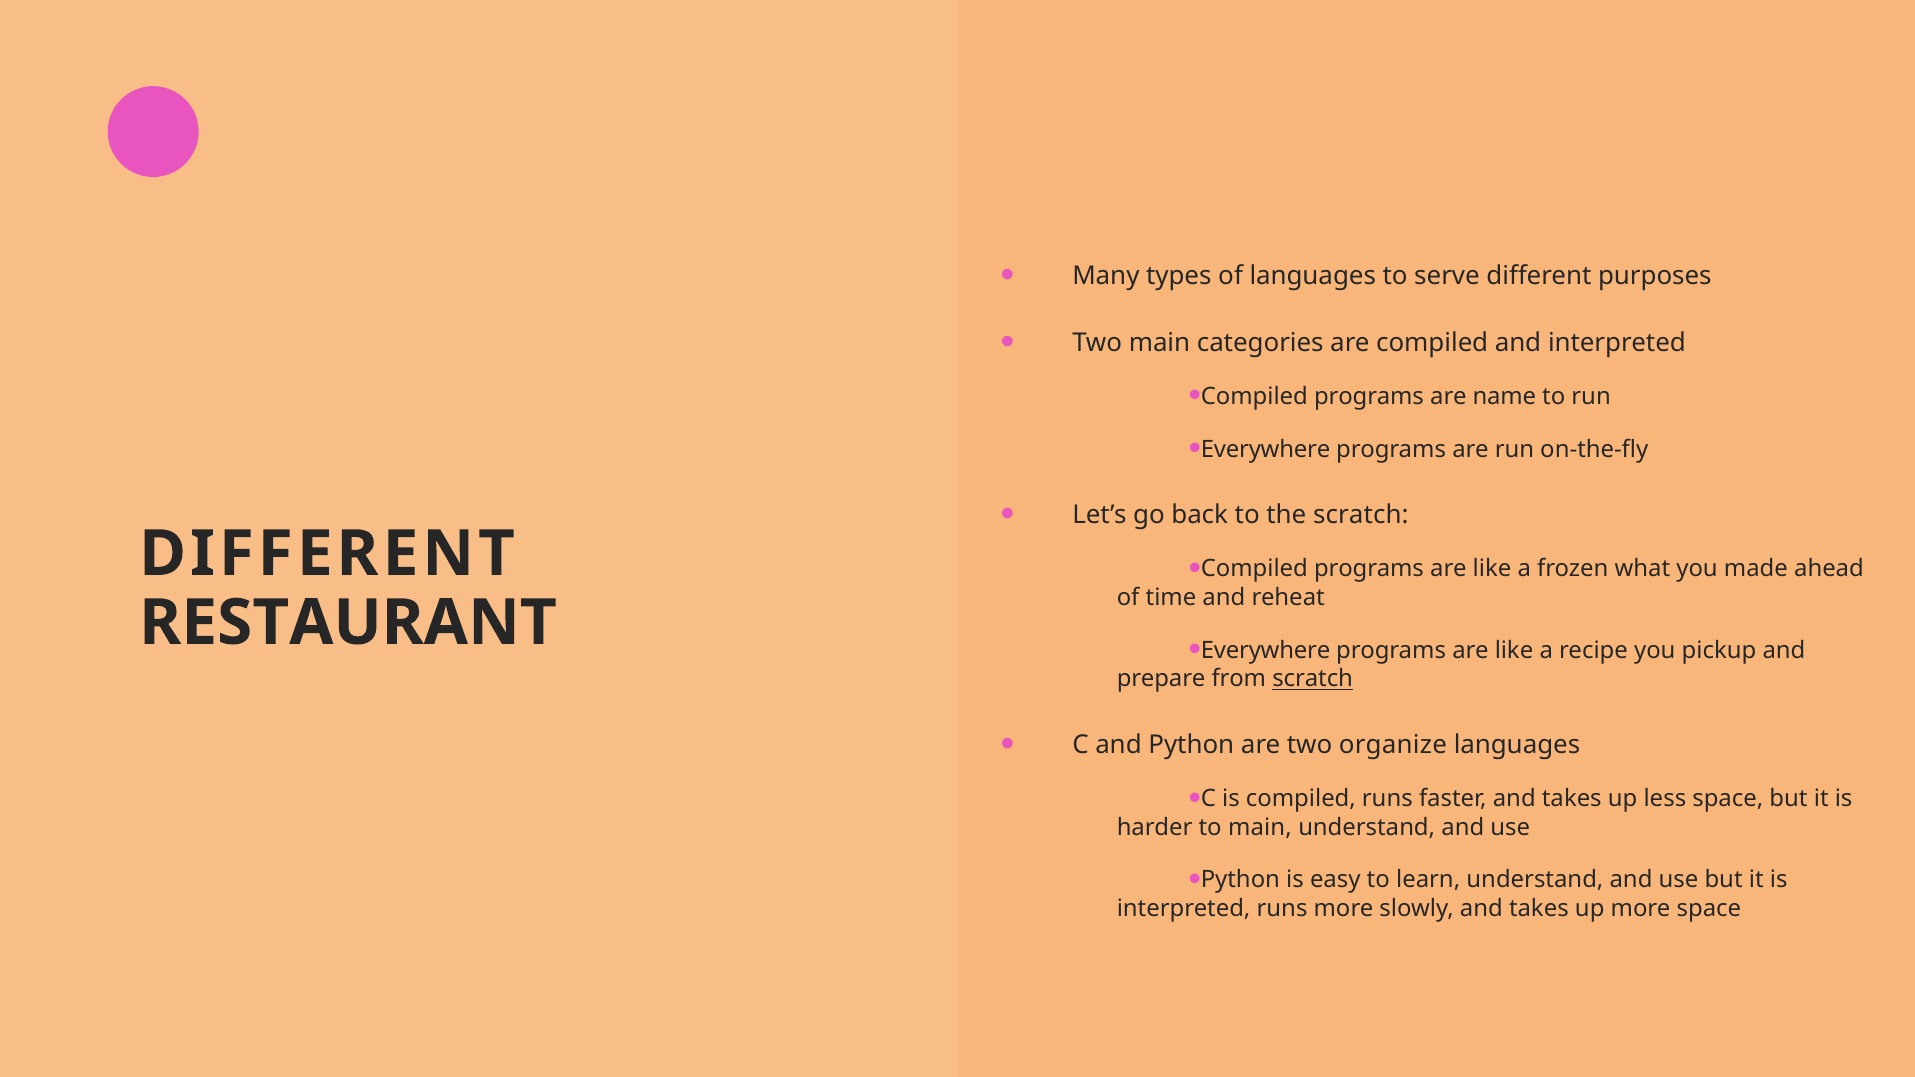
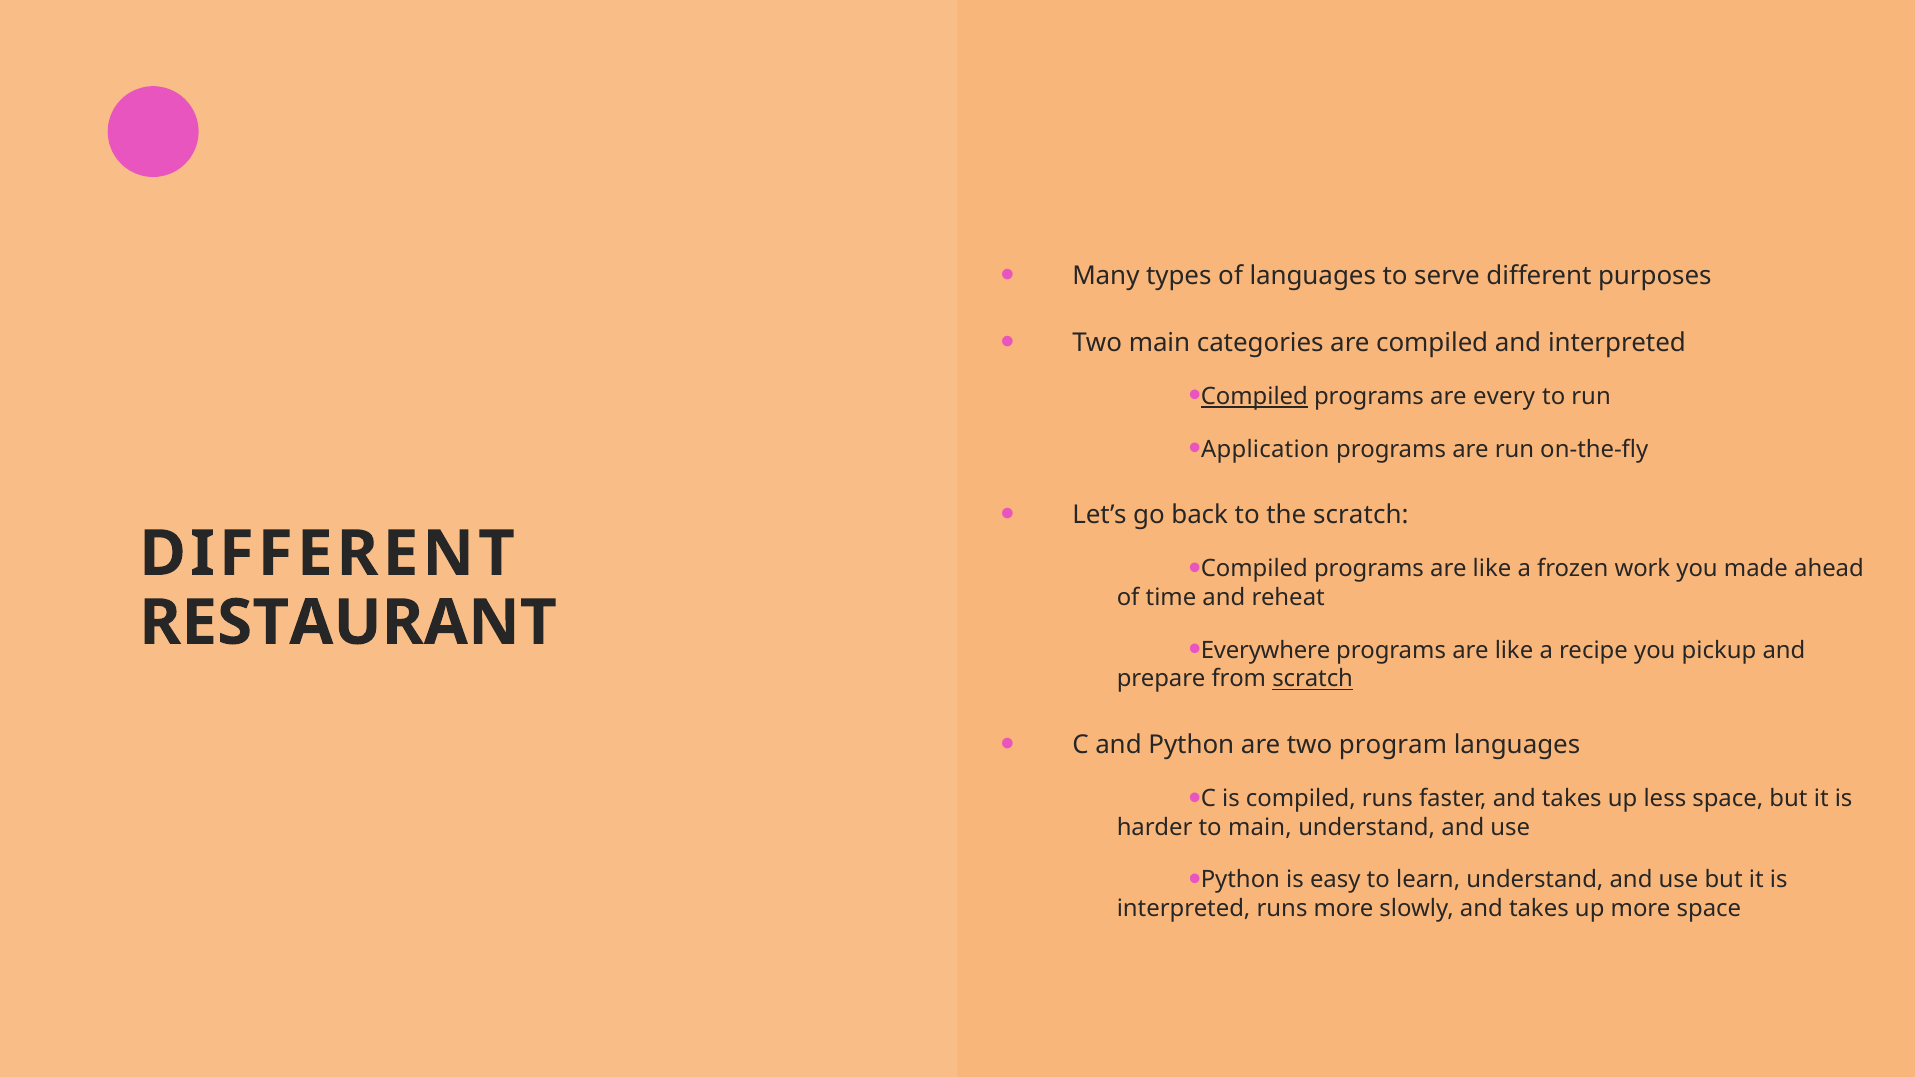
Compiled at (1254, 397) underline: none -> present
name: name -> every
Everywhere at (1266, 449): Everywhere -> Application
what: what -> work
organize: organize -> program
